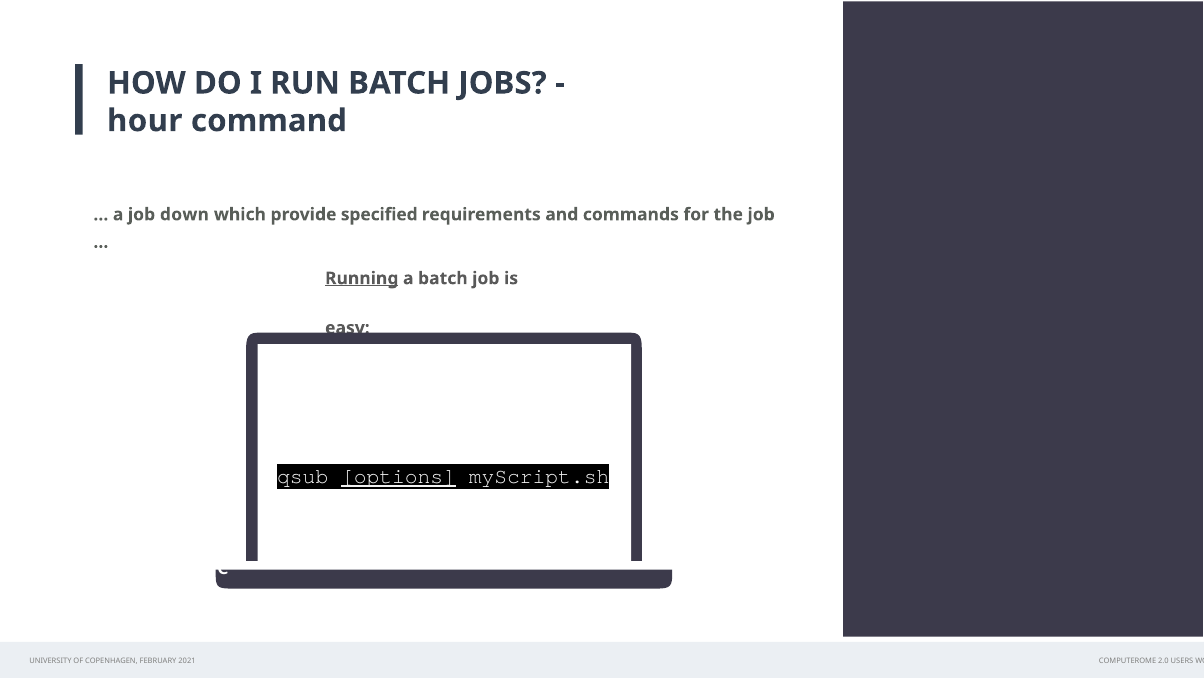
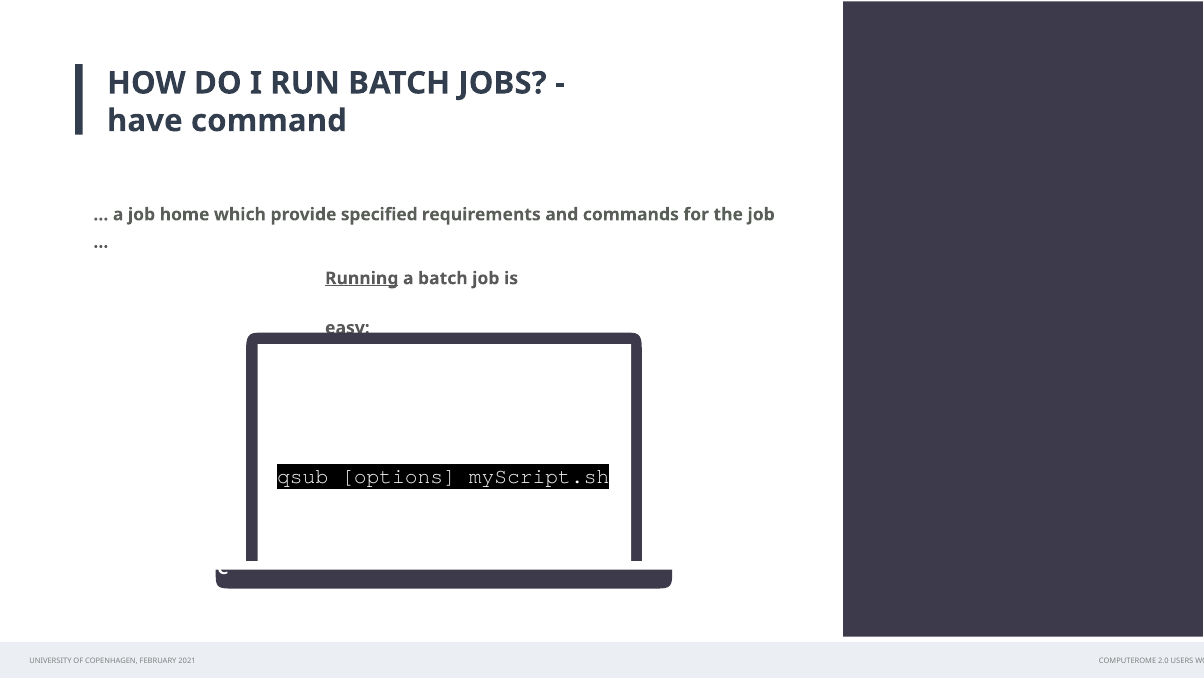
hour: hour -> have
down: down -> home
options underline: present -> none
